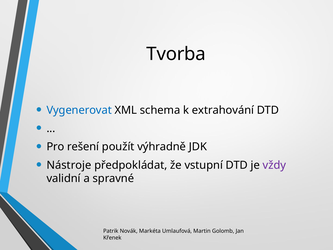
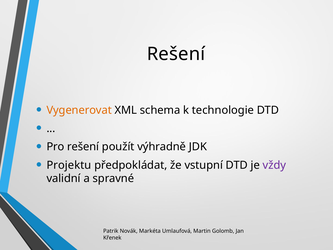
Tvorba at (176, 54): Tvorba -> Rešení
Vygenerovat colour: blue -> orange
extrahování: extrahování -> technologie
Nástroje: Nástroje -> Projektu
